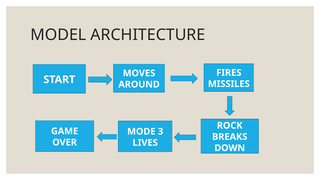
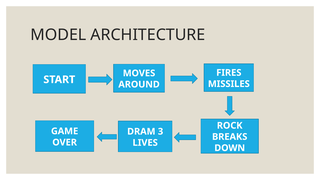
MODE: MODE -> DRAM
